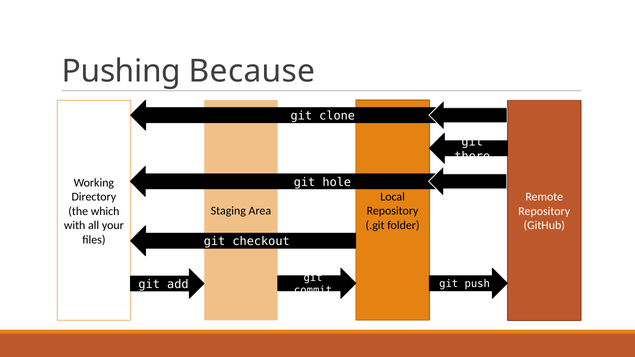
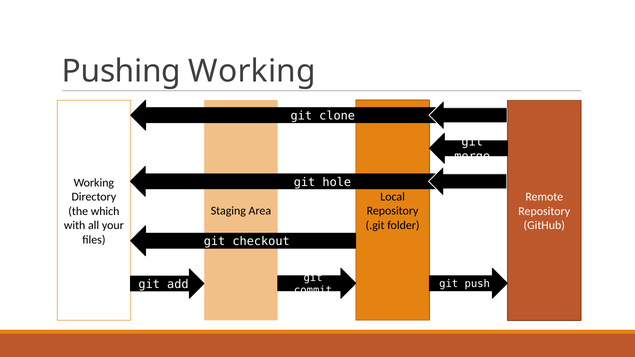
Pushing Because: Because -> Working
there: there -> merge
